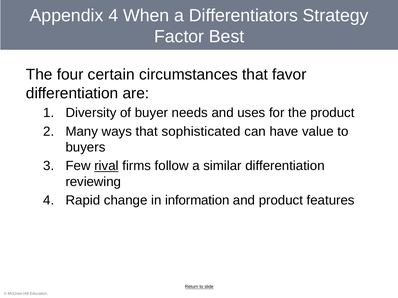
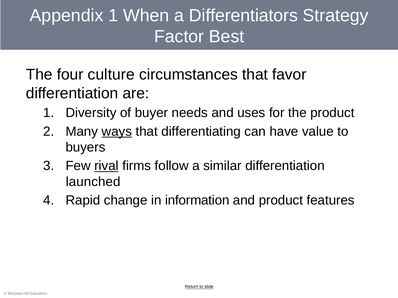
Appendix 4: 4 -> 1
certain: certain -> culture
ways underline: none -> present
sophisticated: sophisticated -> differentiating
reviewing: reviewing -> launched
